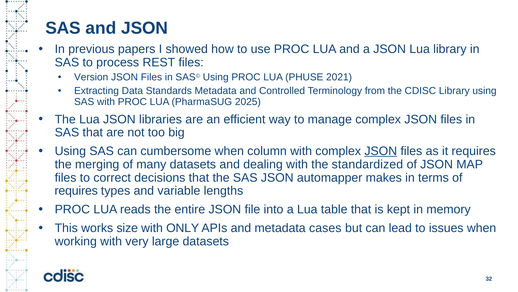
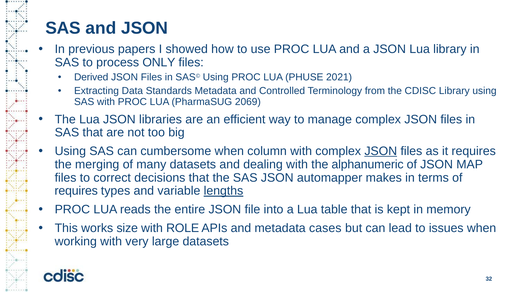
REST: REST -> ONLY
Version: Version -> Derived
2025: 2025 -> 2069
standardized: standardized -> alphanumeric
lengths underline: none -> present
ONLY: ONLY -> ROLE
